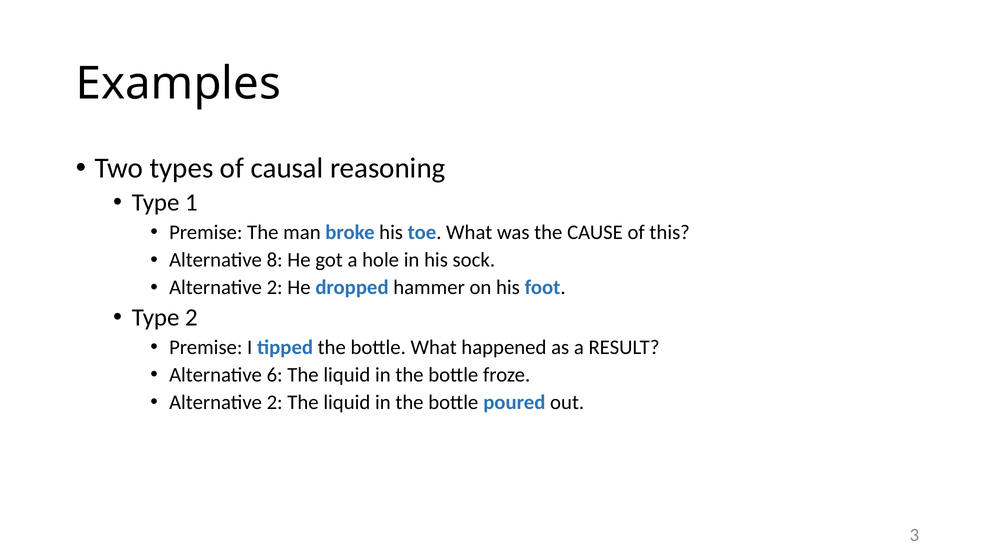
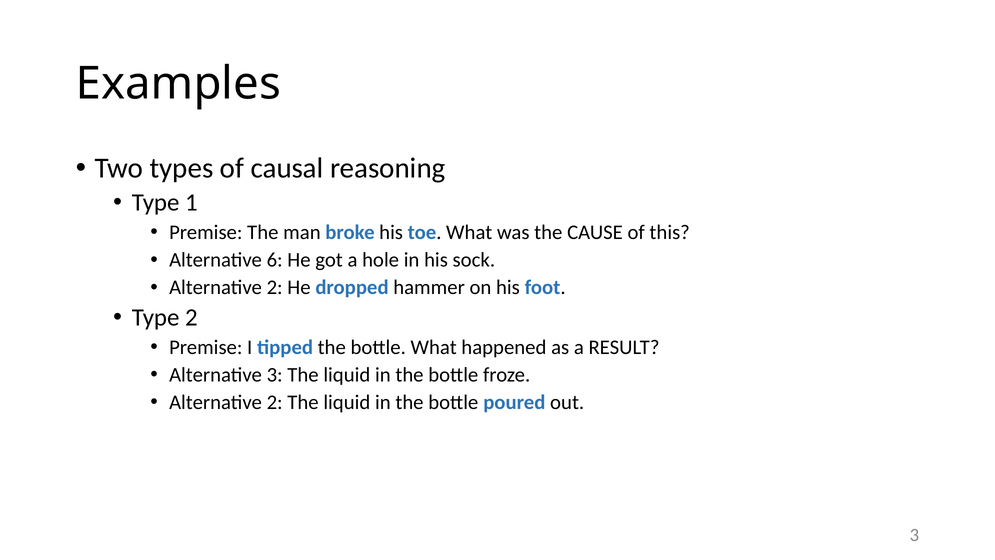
8: 8 -> 6
Alternative 6: 6 -> 3
